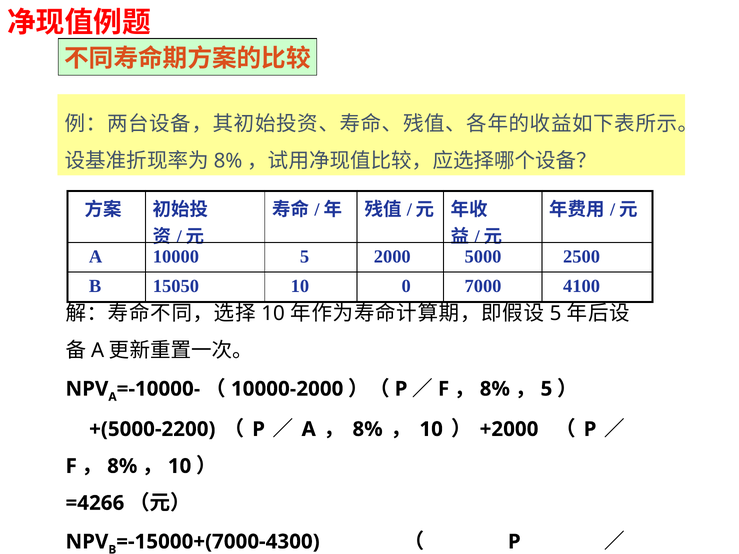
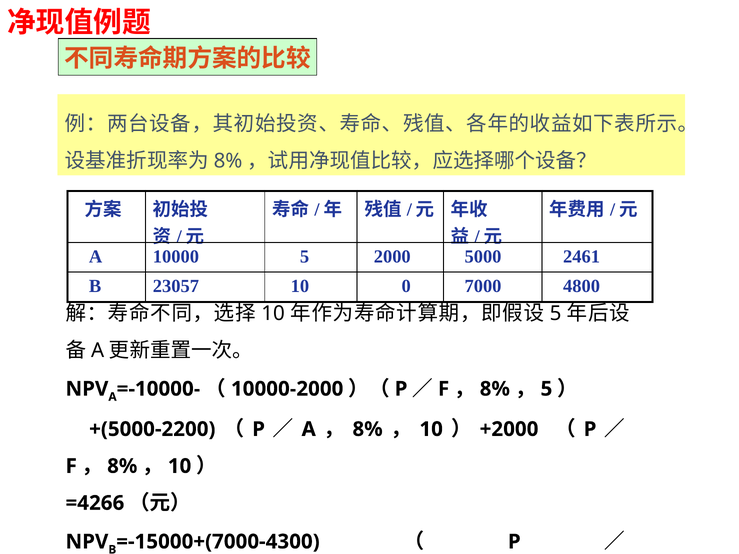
2500: 2500 -> 2461
15050: 15050 -> 23057
4100: 4100 -> 4800
